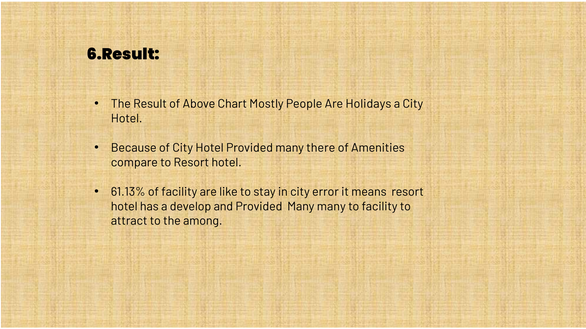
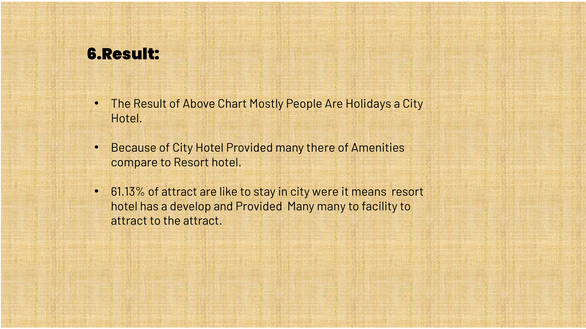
of facility: facility -> attract
error: error -> were
the among: among -> attract
